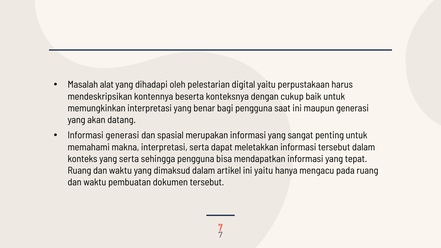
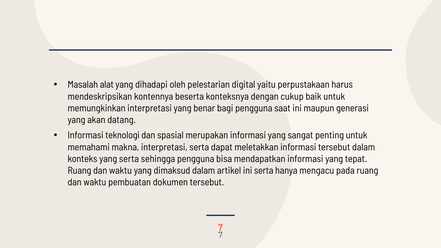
Informasi generasi: generasi -> teknologi
ini yaitu: yaitu -> serta
